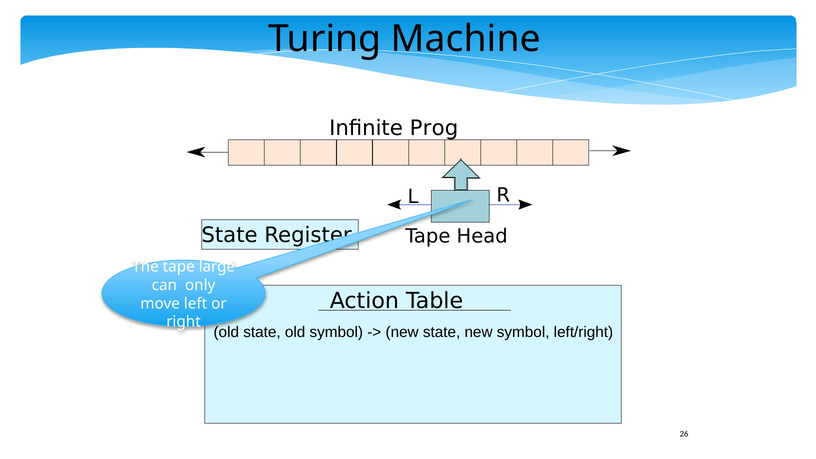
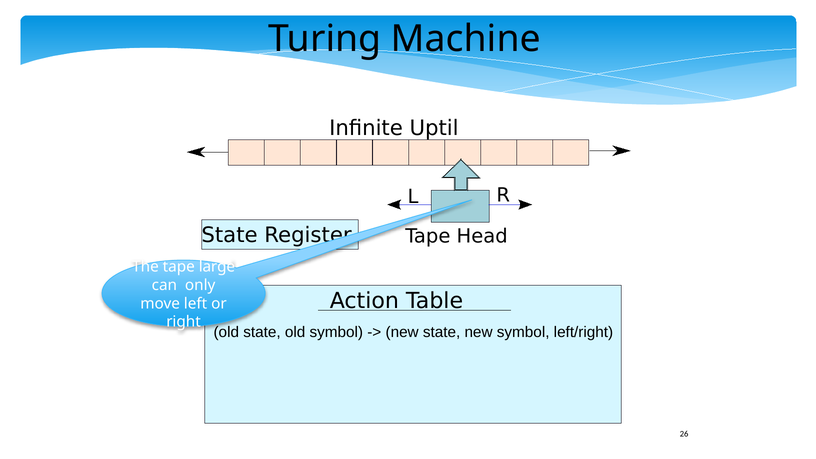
Prog: Prog -> Uptil
